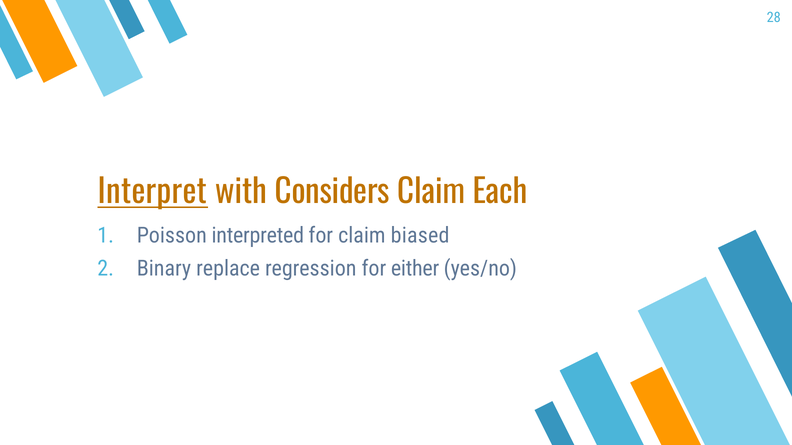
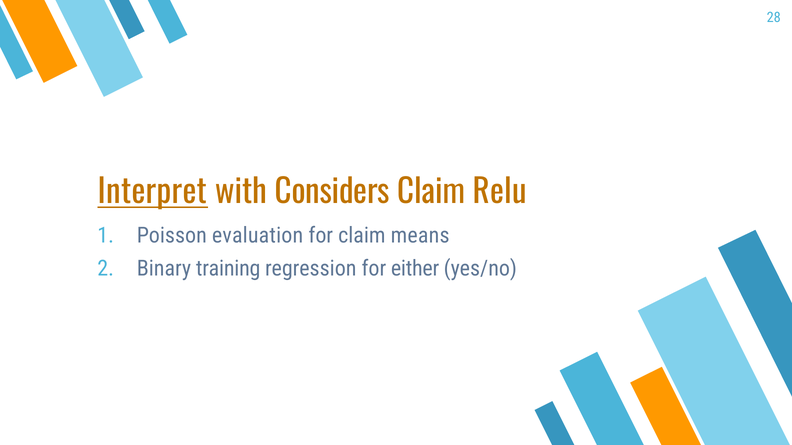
Each: Each -> Relu
interpreted: interpreted -> evaluation
biased: biased -> means
replace: replace -> training
